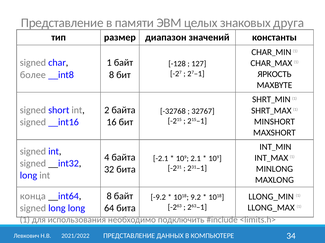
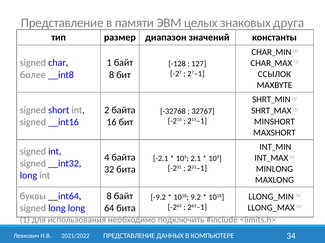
ЯРКОСТЬ: ЯРКОСТЬ -> ССЫЛОК
конца: конца -> буквы
